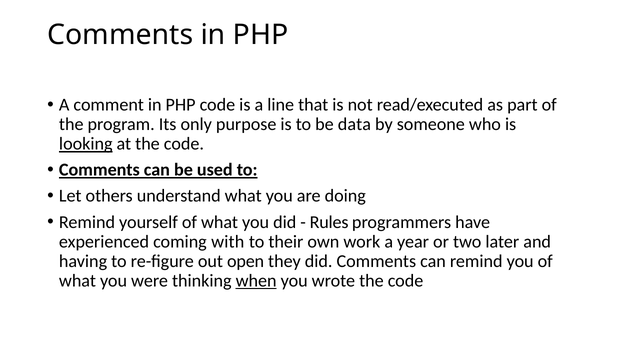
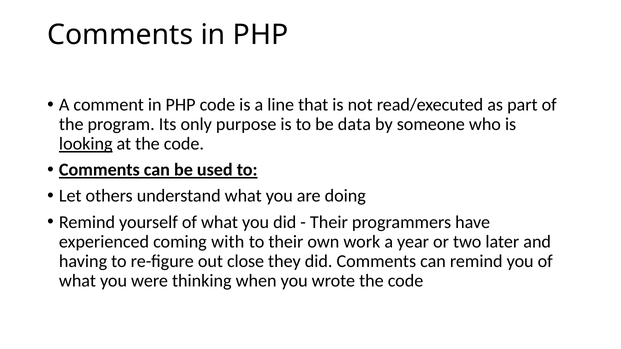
Rules at (329, 222): Rules -> Their
open: open -> close
when underline: present -> none
